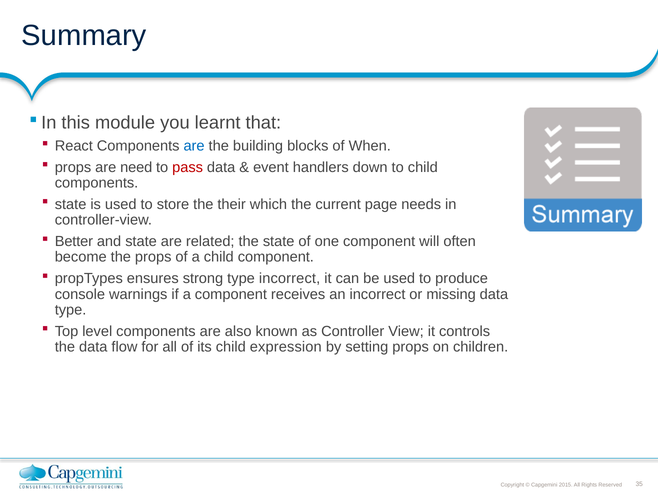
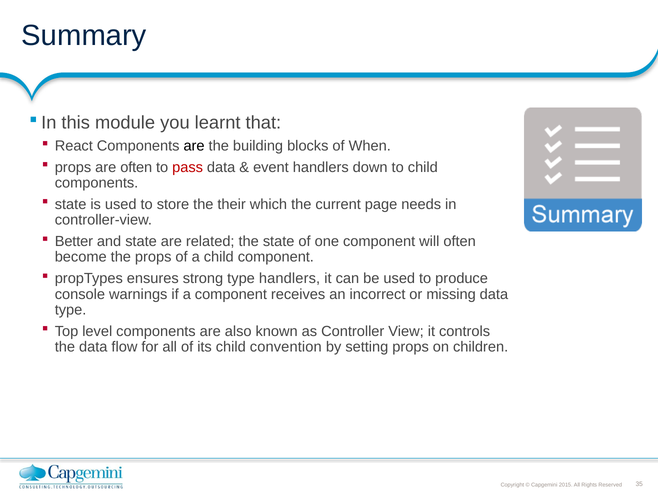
are at (194, 146) colour: blue -> black
are need: need -> often
type incorrect: incorrect -> handlers
expression: expression -> convention
